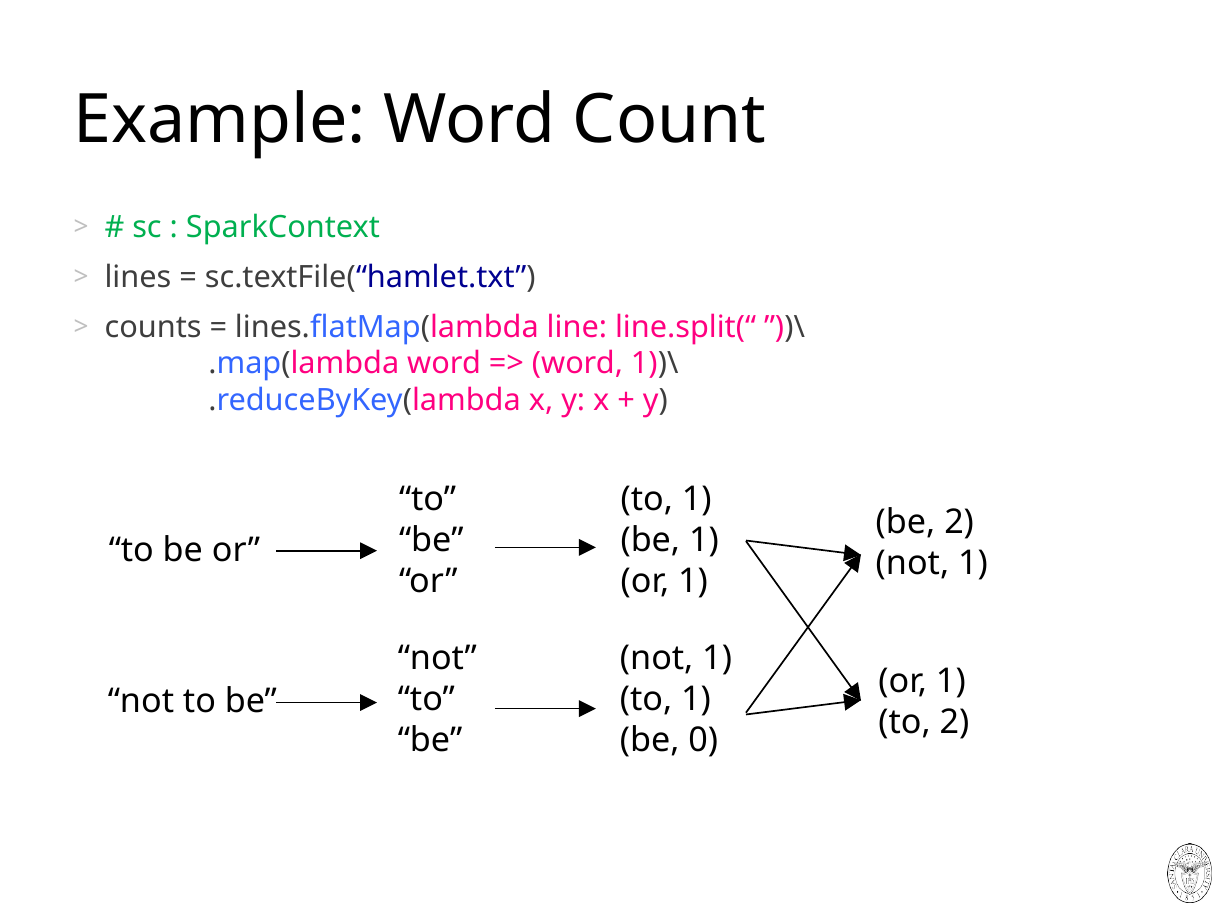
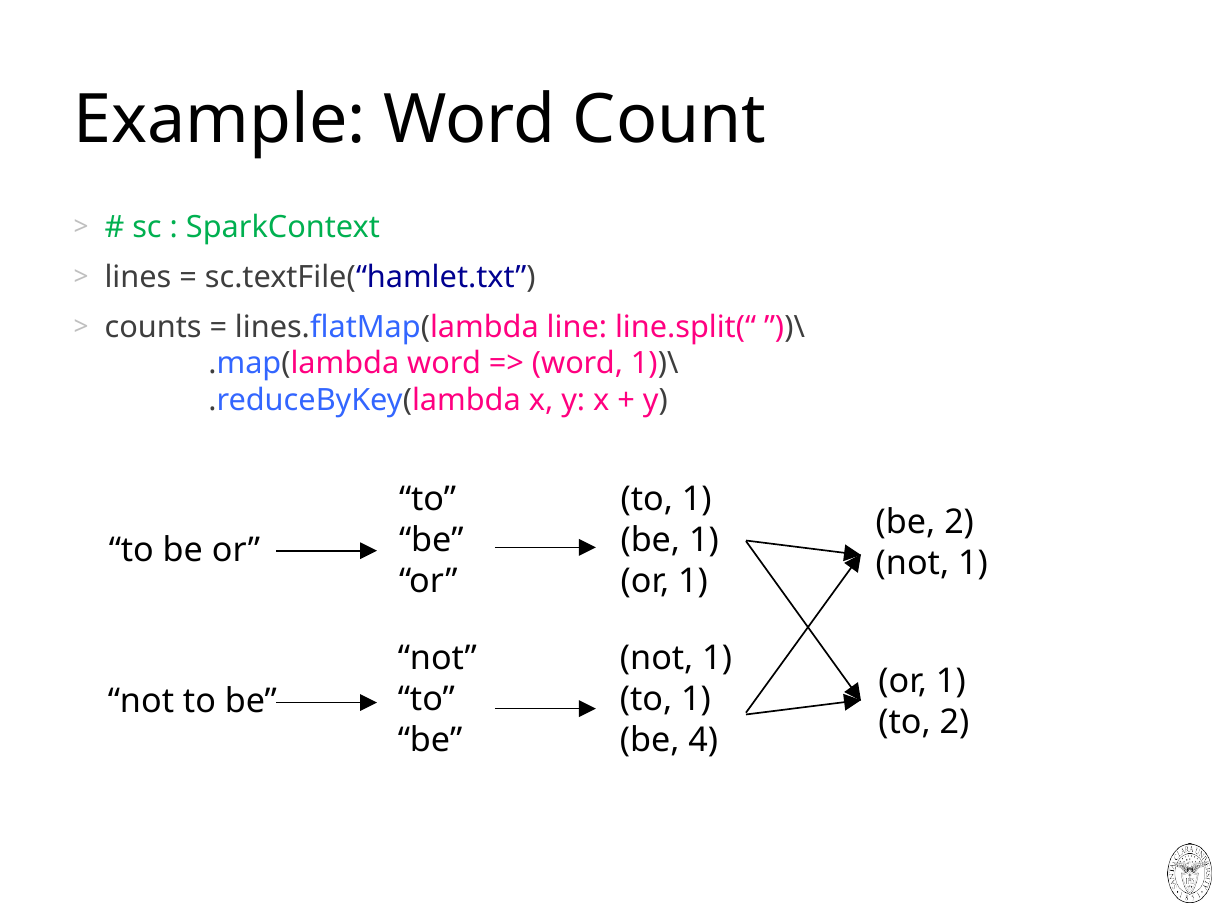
0: 0 -> 4
